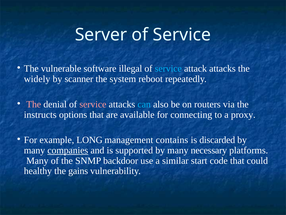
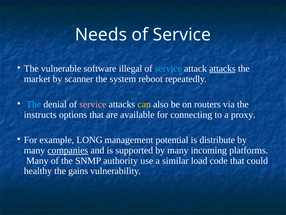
Server: Server -> Needs
attacks at (222, 68) underline: none -> present
widely: widely -> market
The at (34, 104) colour: pink -> light blue
can colour: light blue -> yellow
contains: contains -> potential
discarded: discarded -> distribute
necessary: necessary -> incoming
backdoor: backdoor -> authority
start: start -> load
